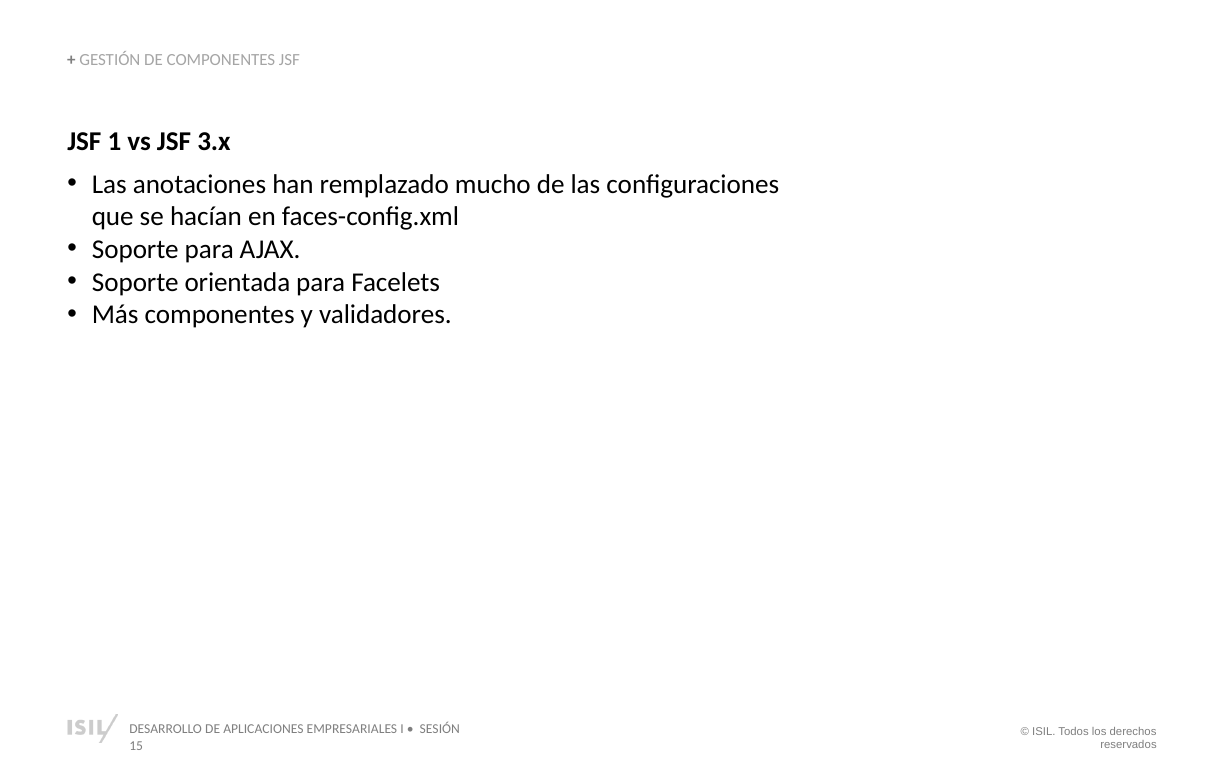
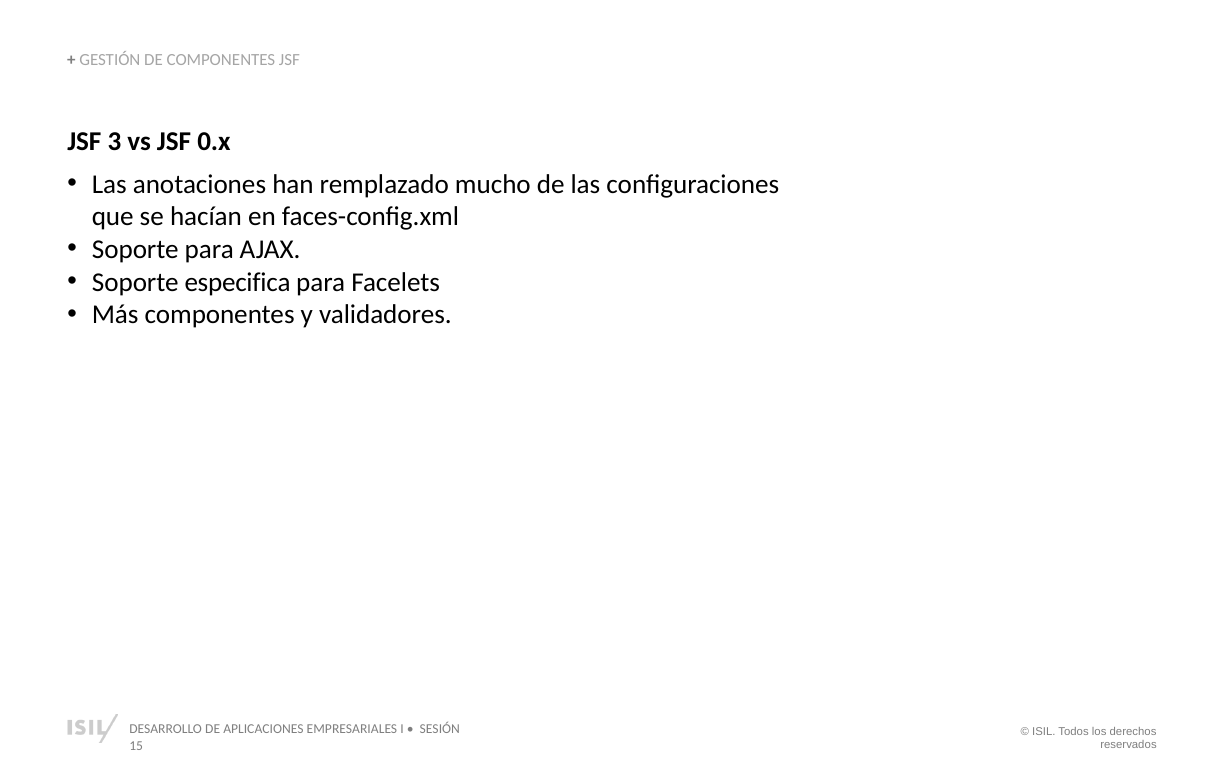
1: 1 -> 3
3.x: 3.x -> 0.x
orientada: orientada -> especifica
